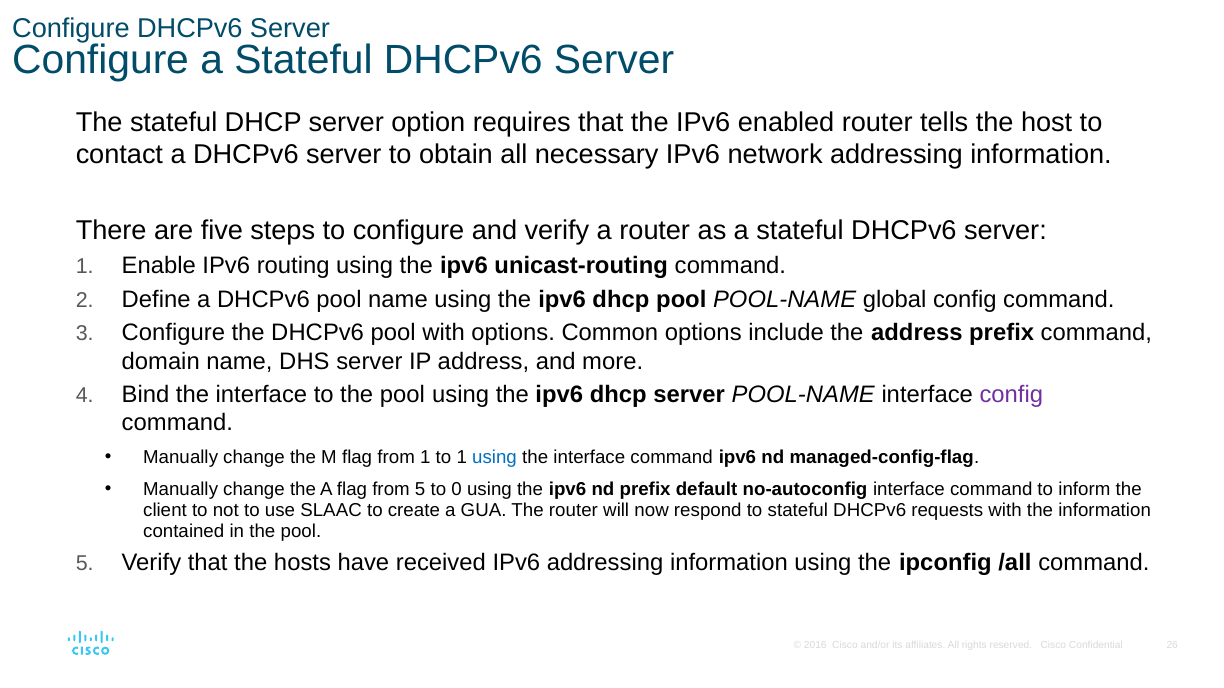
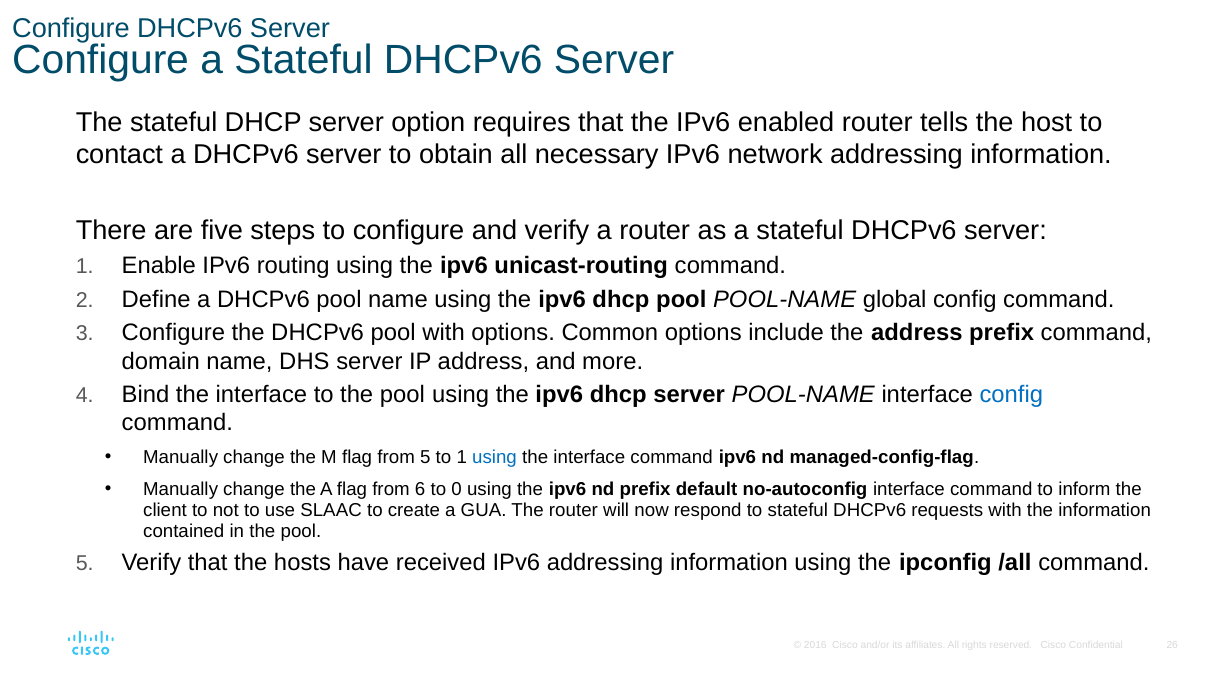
config at (1011, 395) colour: purple -> blue
from 1: 1 -> 5
from 5: 5 -> 6
